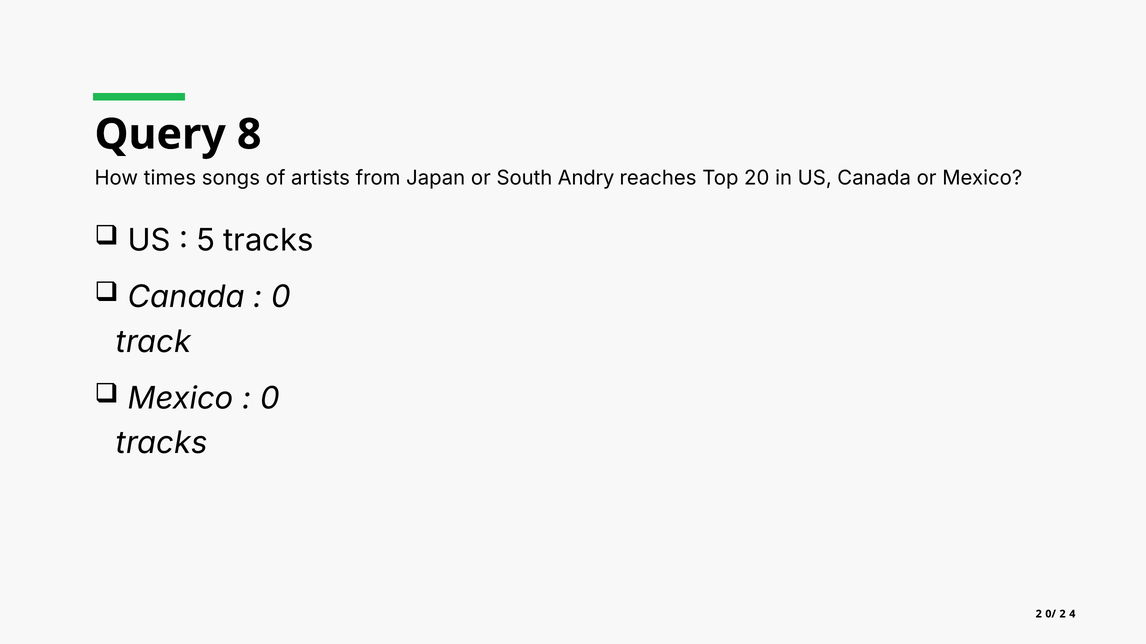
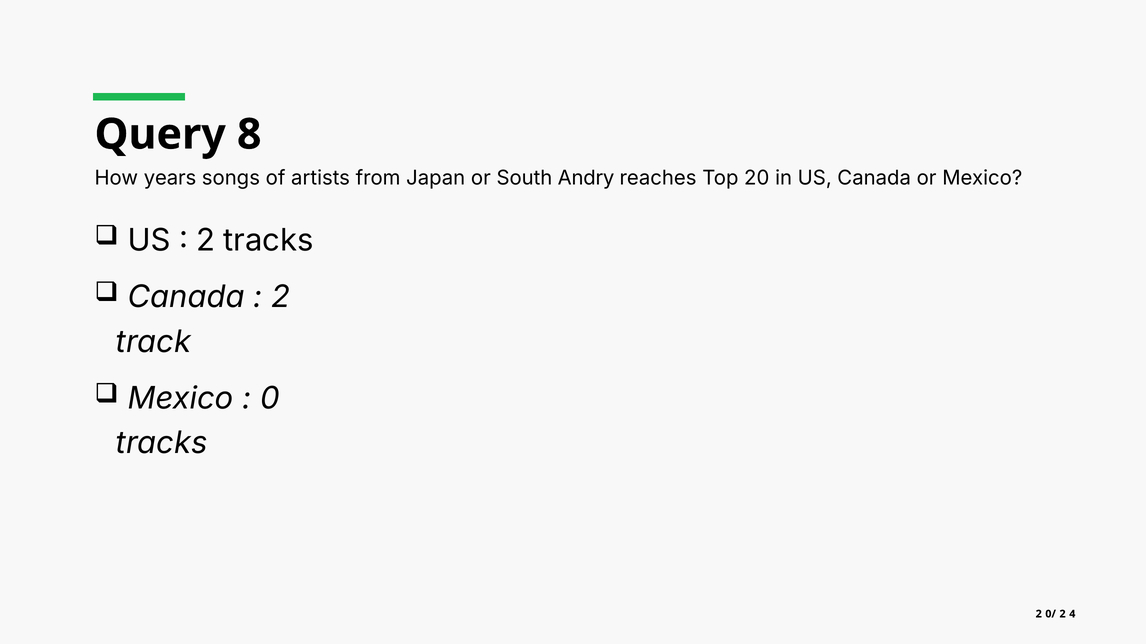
times: times -> years
5 at (206, 241): 5 -> 2
0 at (281, 297): 0 -> 2
